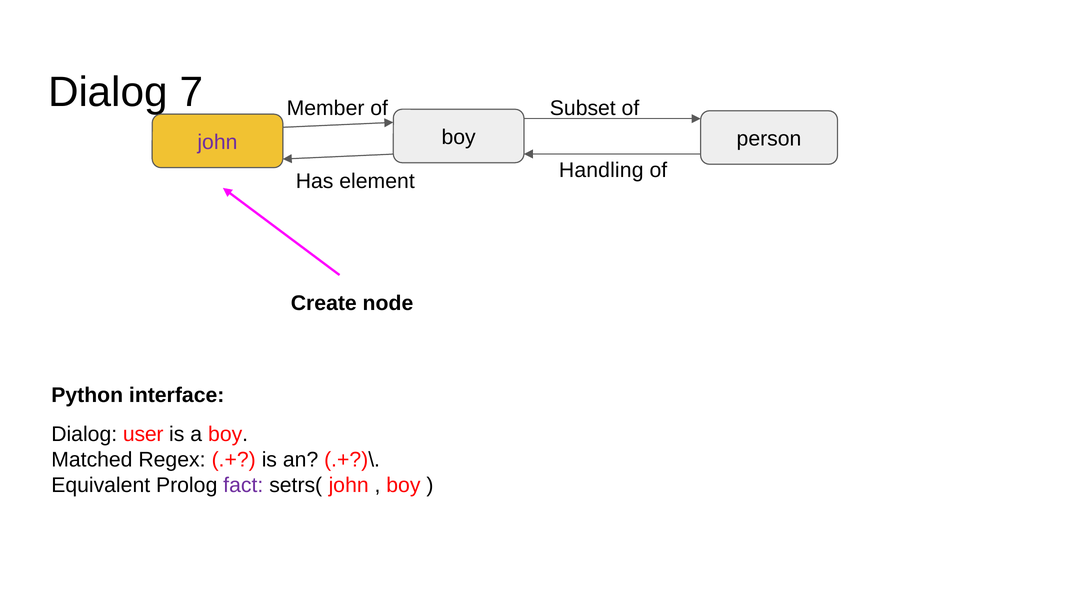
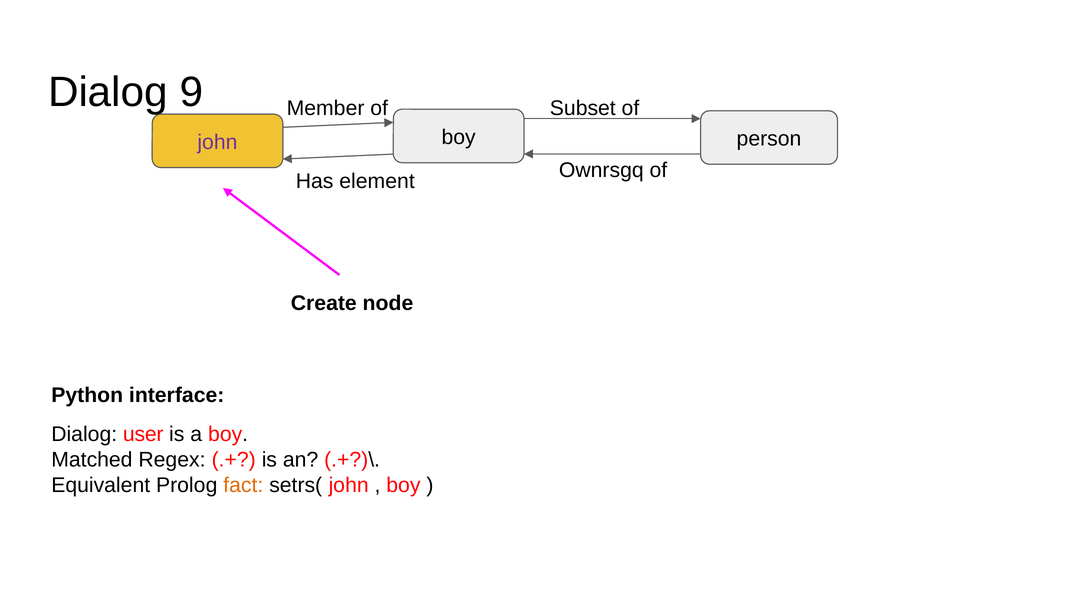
7: 7 -> 9
Handling: Handling -> Ownrsgq
fact colour: purple -> orange
